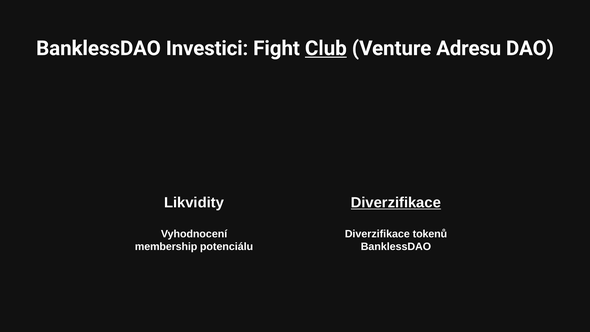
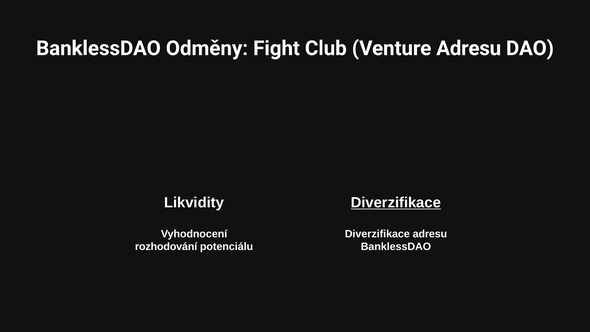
Investici: Investici -> Odměny
Club underline: present -> none
Diverzifikace tokenů: tokenů -> adresu
membership: membership -> rozhodování
